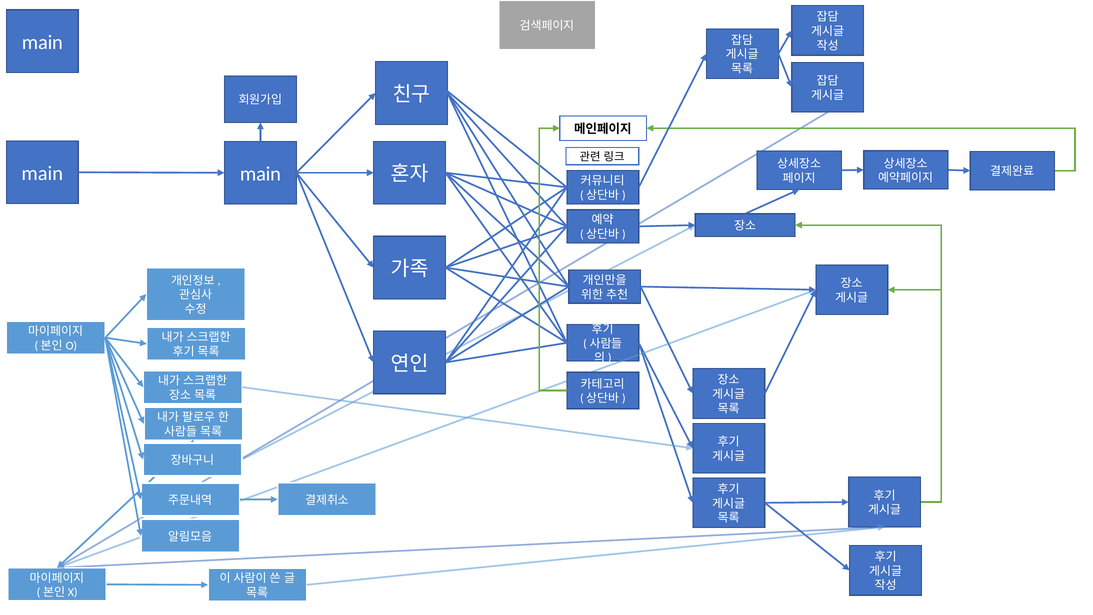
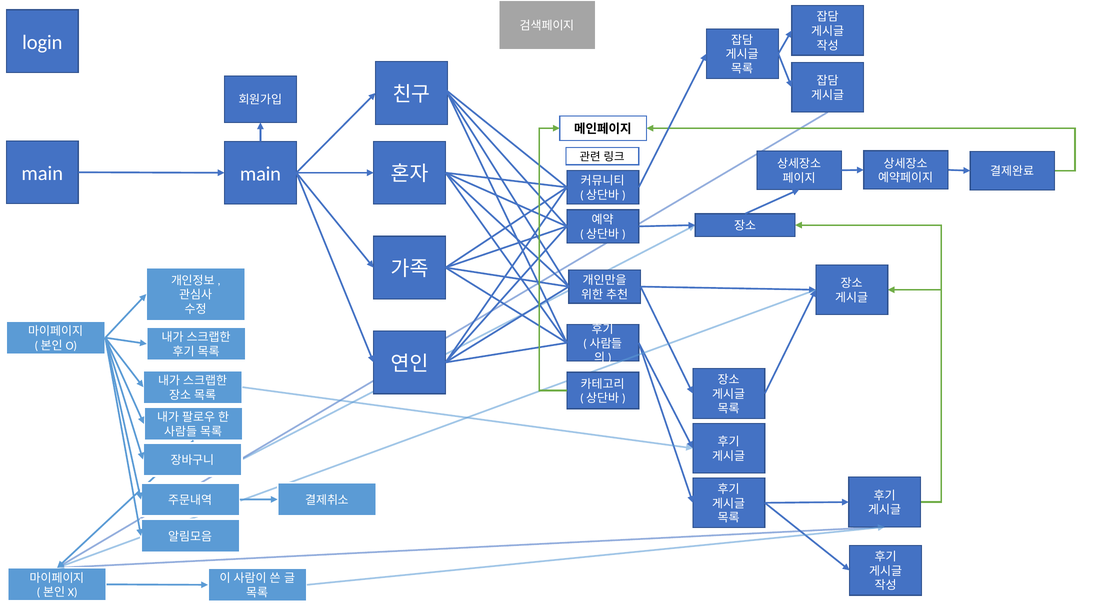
main at (42, 43): main -> login
